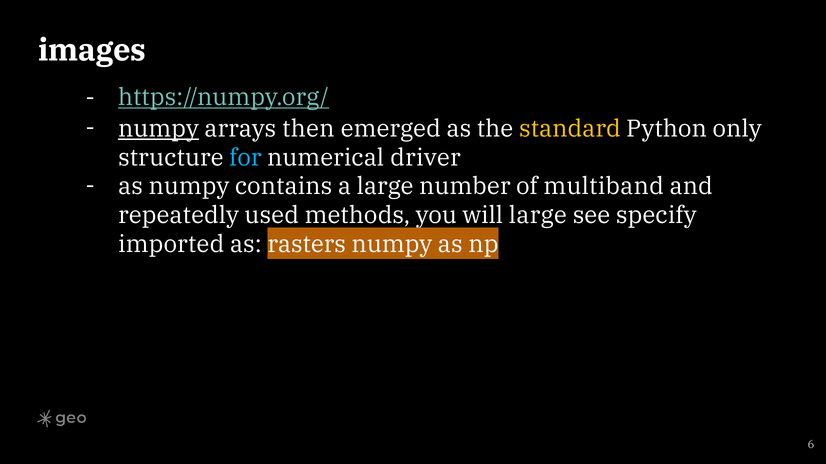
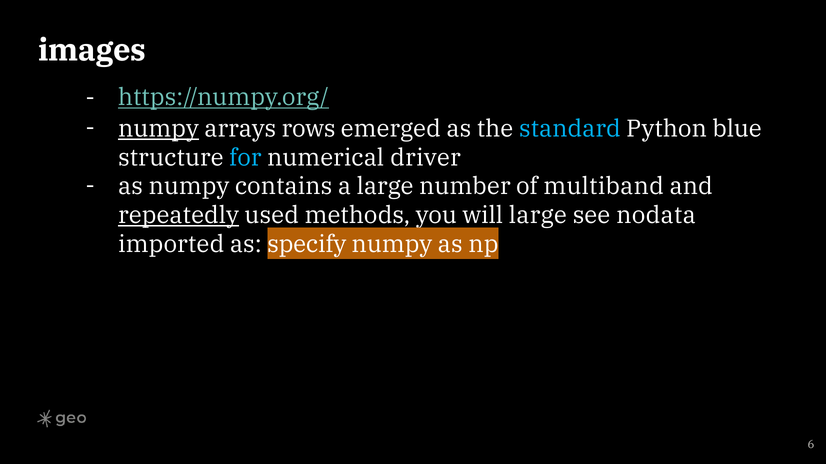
then: then -> rows
standard colour: yellow -> light blue
only: only -> blue
repeatedly underline: none -> present
specify: specify -> nodata
rasters: rasters -> specify
